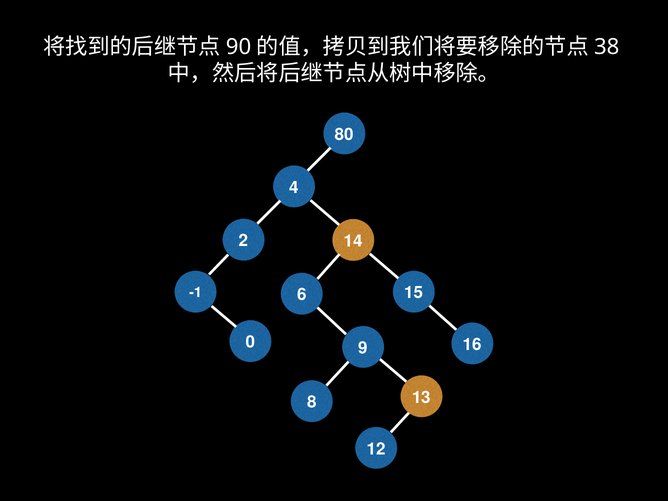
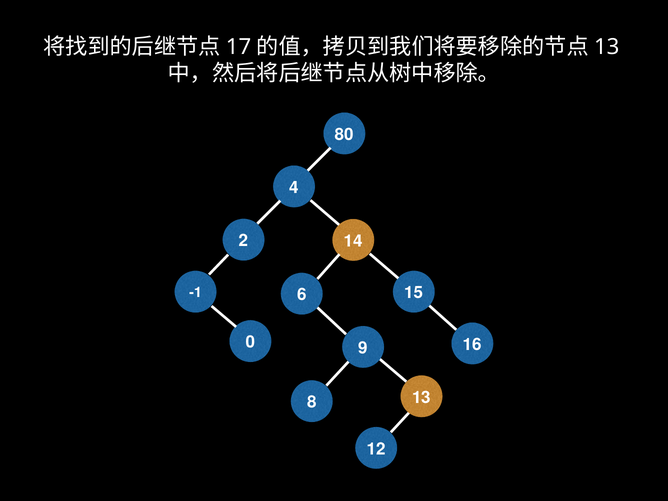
90: 90 -> 17
38 at (607, 47): 38 -> 13
